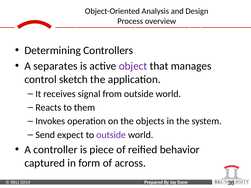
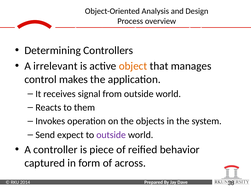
separates: separates -> irrelevant
object colour: purple -> orange
sketch: sketch -> makes
